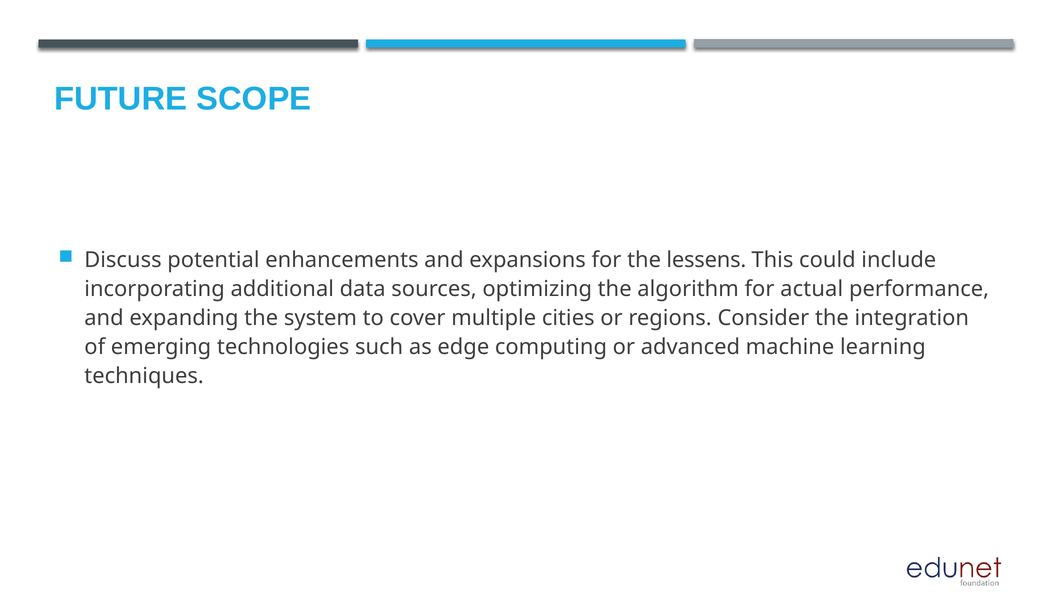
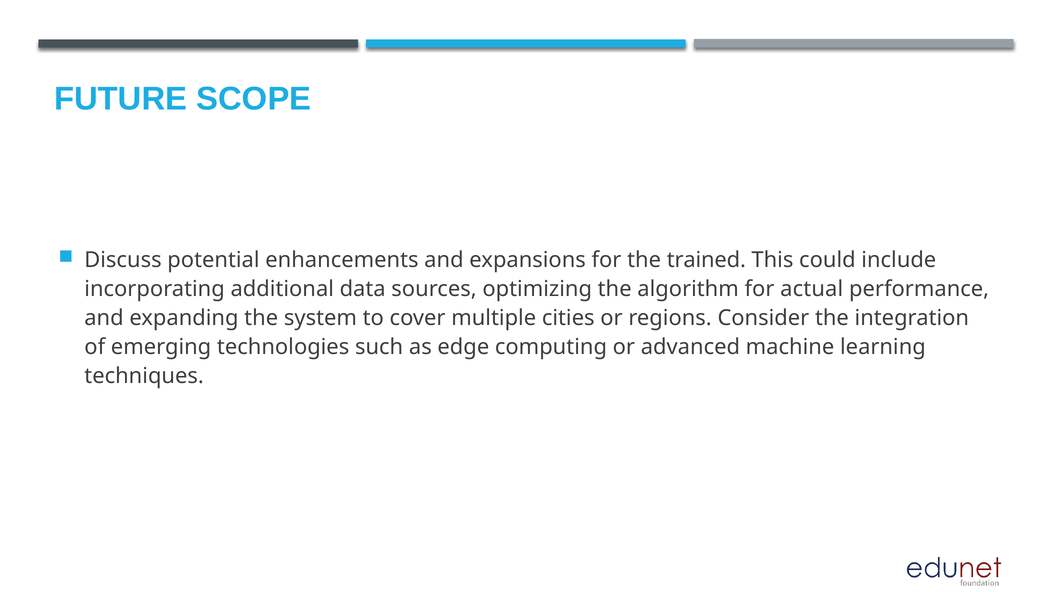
lessens: lessens -> trained
